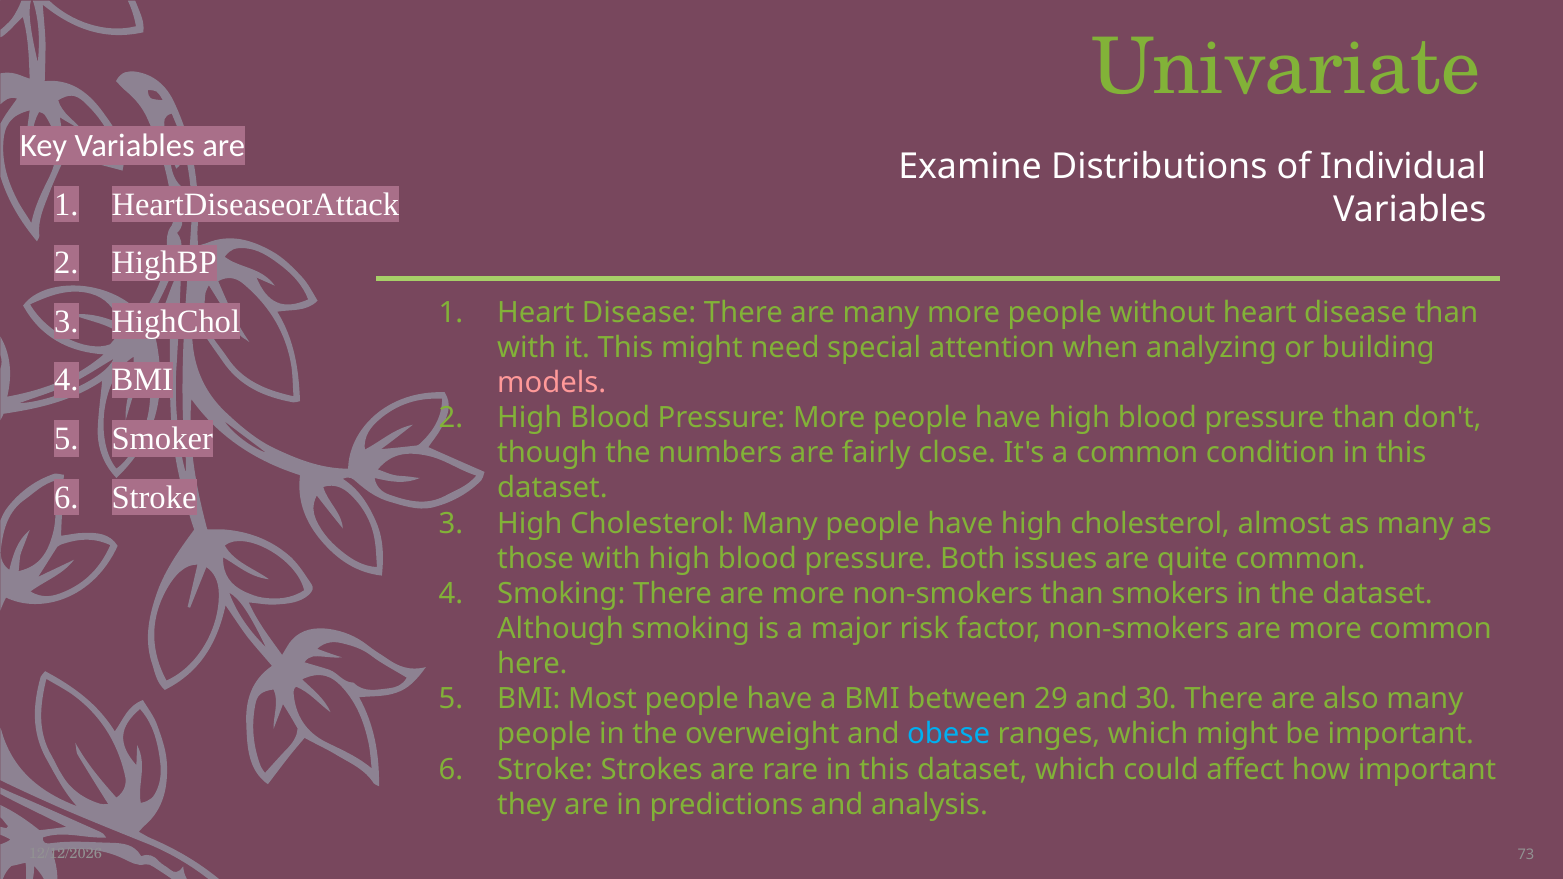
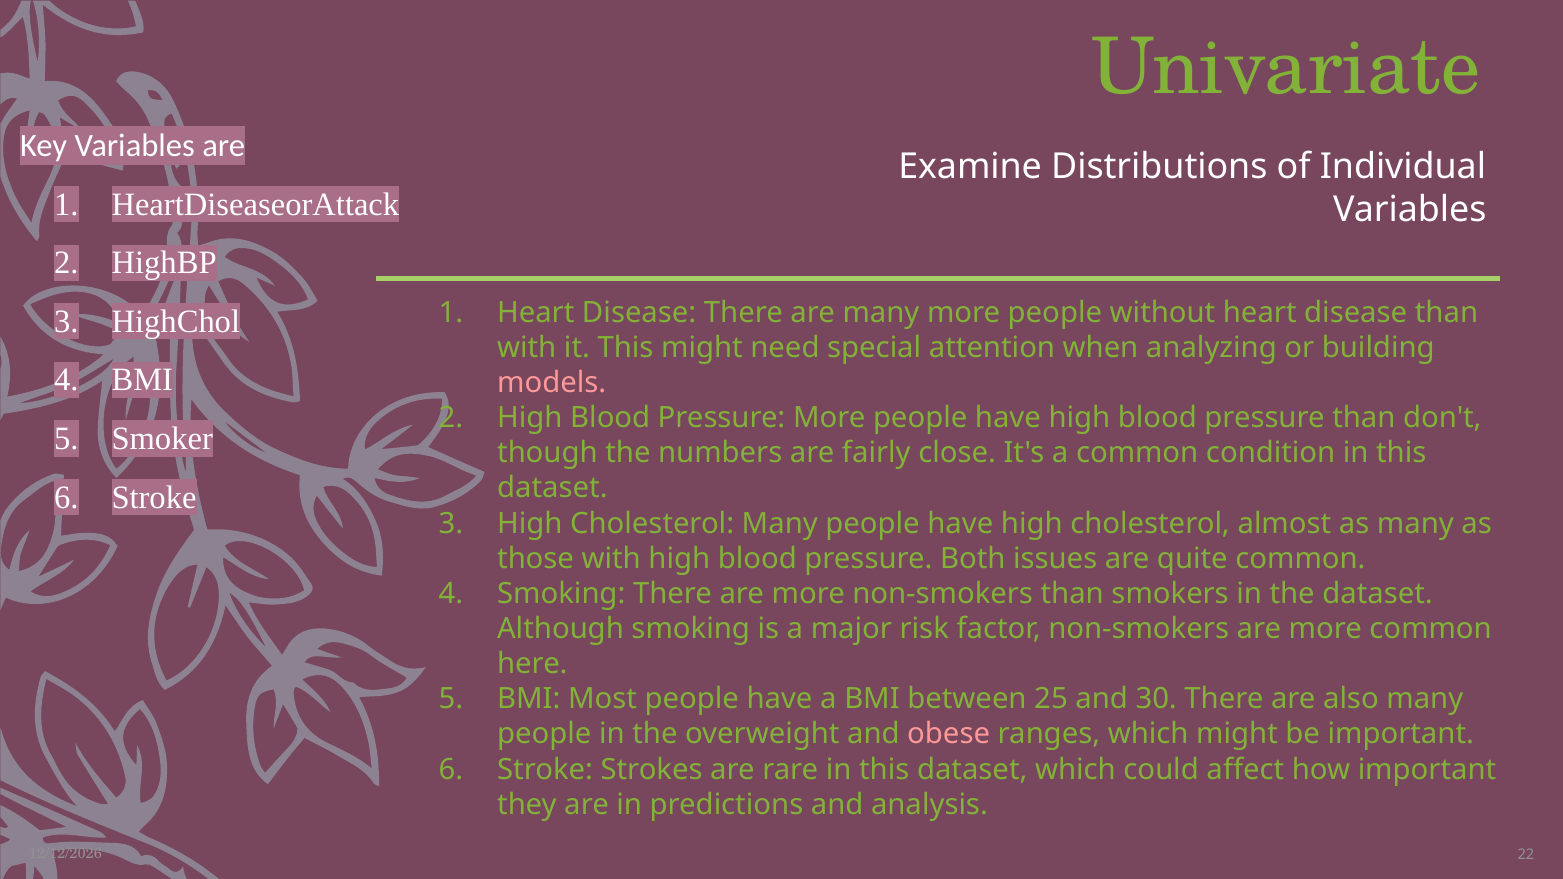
29: 29 -> 25
obese colour: light blue -> pink
73: 73 -> 22
